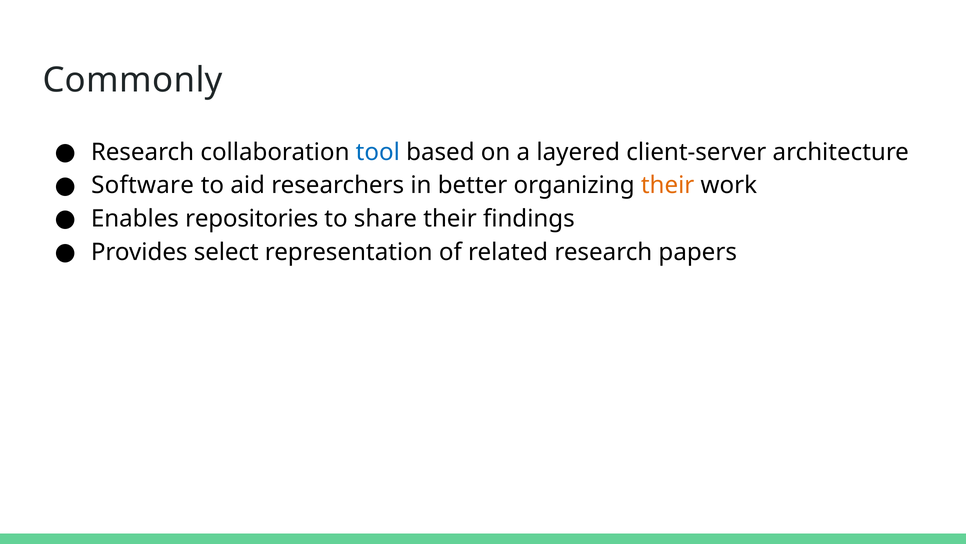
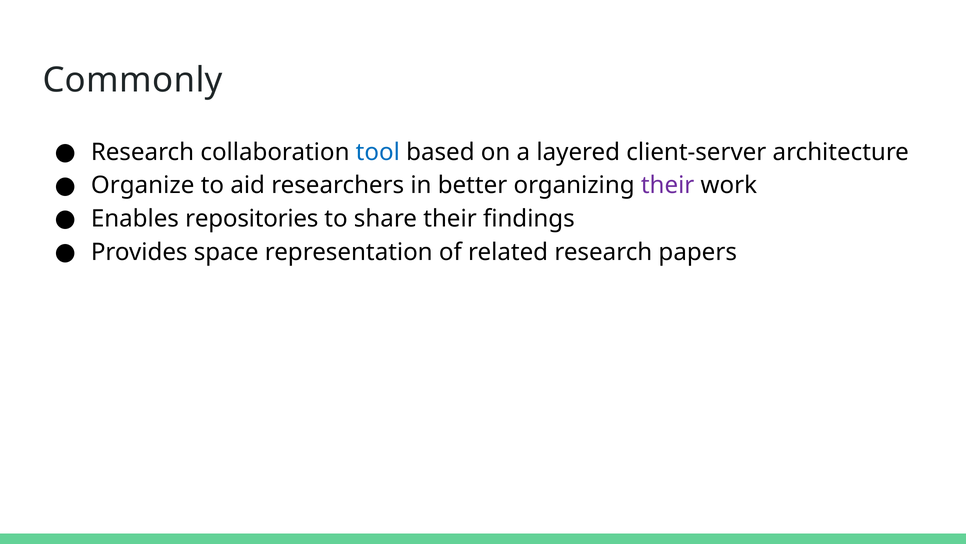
Software: Software -> Organize
their at (668, 185) colour: orange -> purple
select: select -> space
